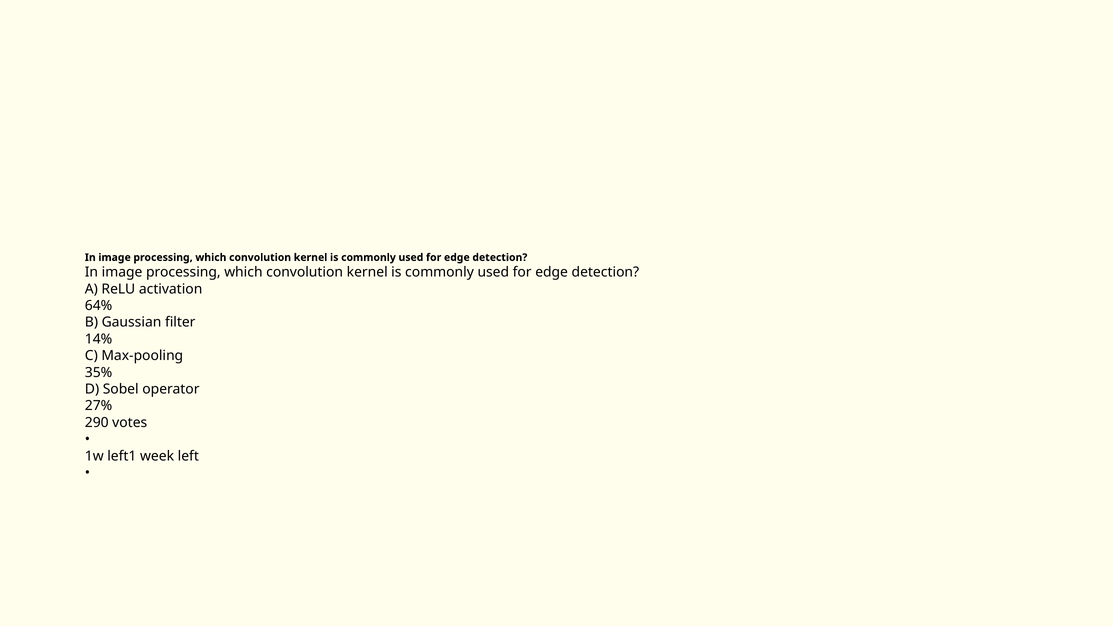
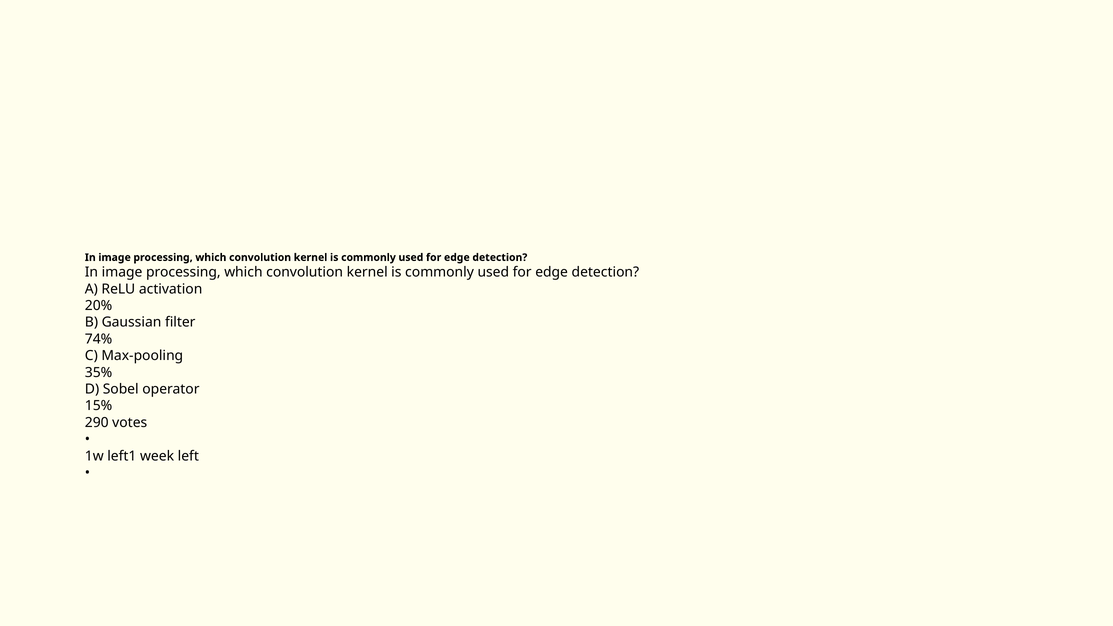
64%: 64% -> 20%
14%: 14% -> 74%
27%: 27% -> 15%
